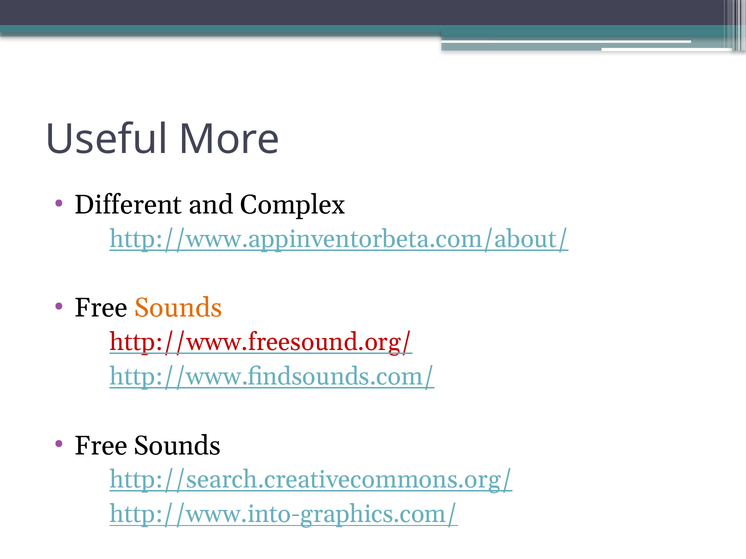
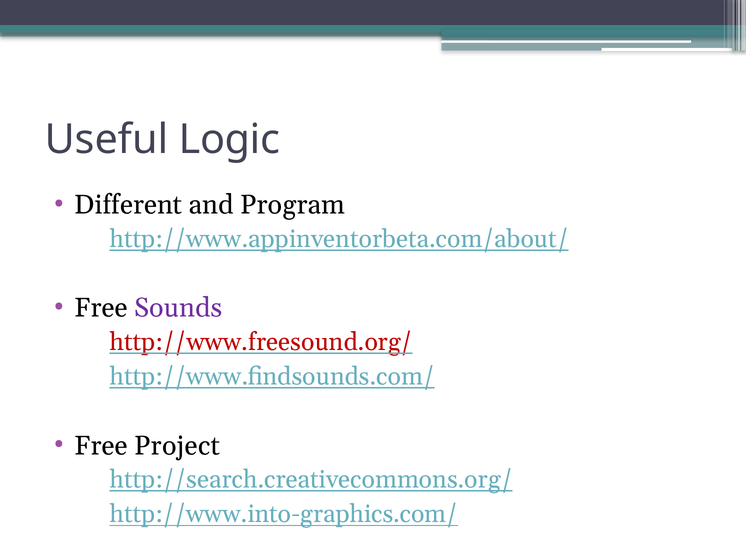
More: More -> Logic
Complex: Complex -> Program
Sounds at (178, 308) colour: orange -> purple
Sounds at (177, 446): Sounds -> Project
